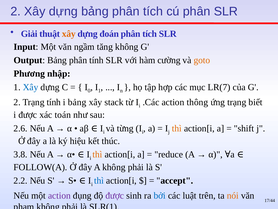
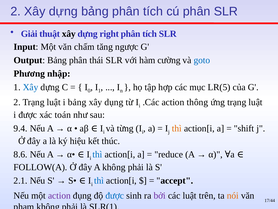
xây at (69, 34) colour: orange -> black
đoán: đoán -> right
ngầm: ngầm -> chấm
tăng không: không -> ngược
phân tính: tính -> thái
goto colour: orange -> blue
LR(7: LR(7 -> LR(5
2 Trạng tính: tính -> luật
stack: stack -> dụng
ứng trạng biết: biết -> luật
2.6: 2.6 -> 9.4
3.8: 3.8 -> 8.6
thì at (97, 154) colour: orange -> blue
2.2: 2.2 -> 2.1
được at (115, 195) colour: purple -> blue
bởi colour: blue -> purple
